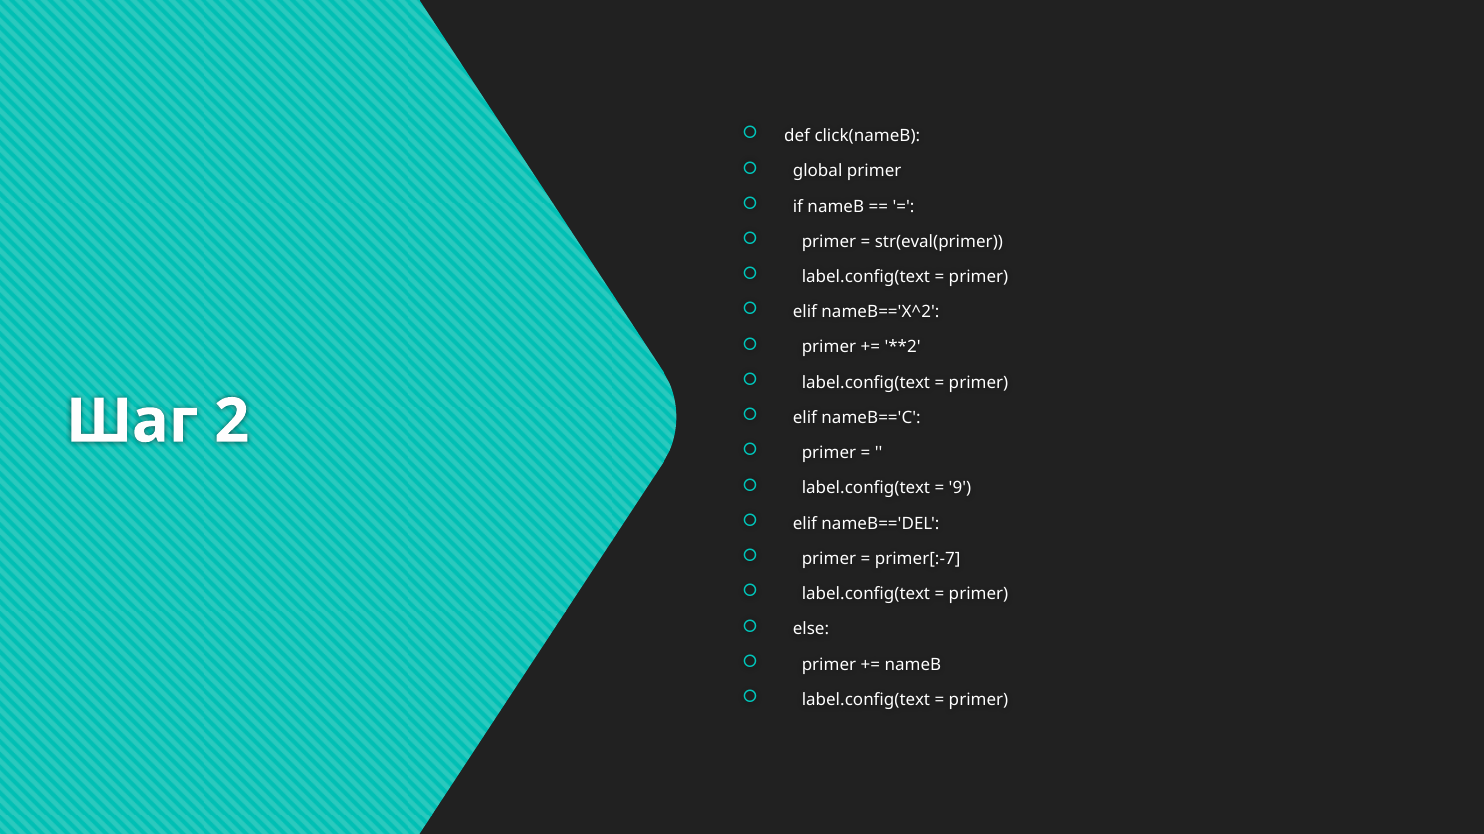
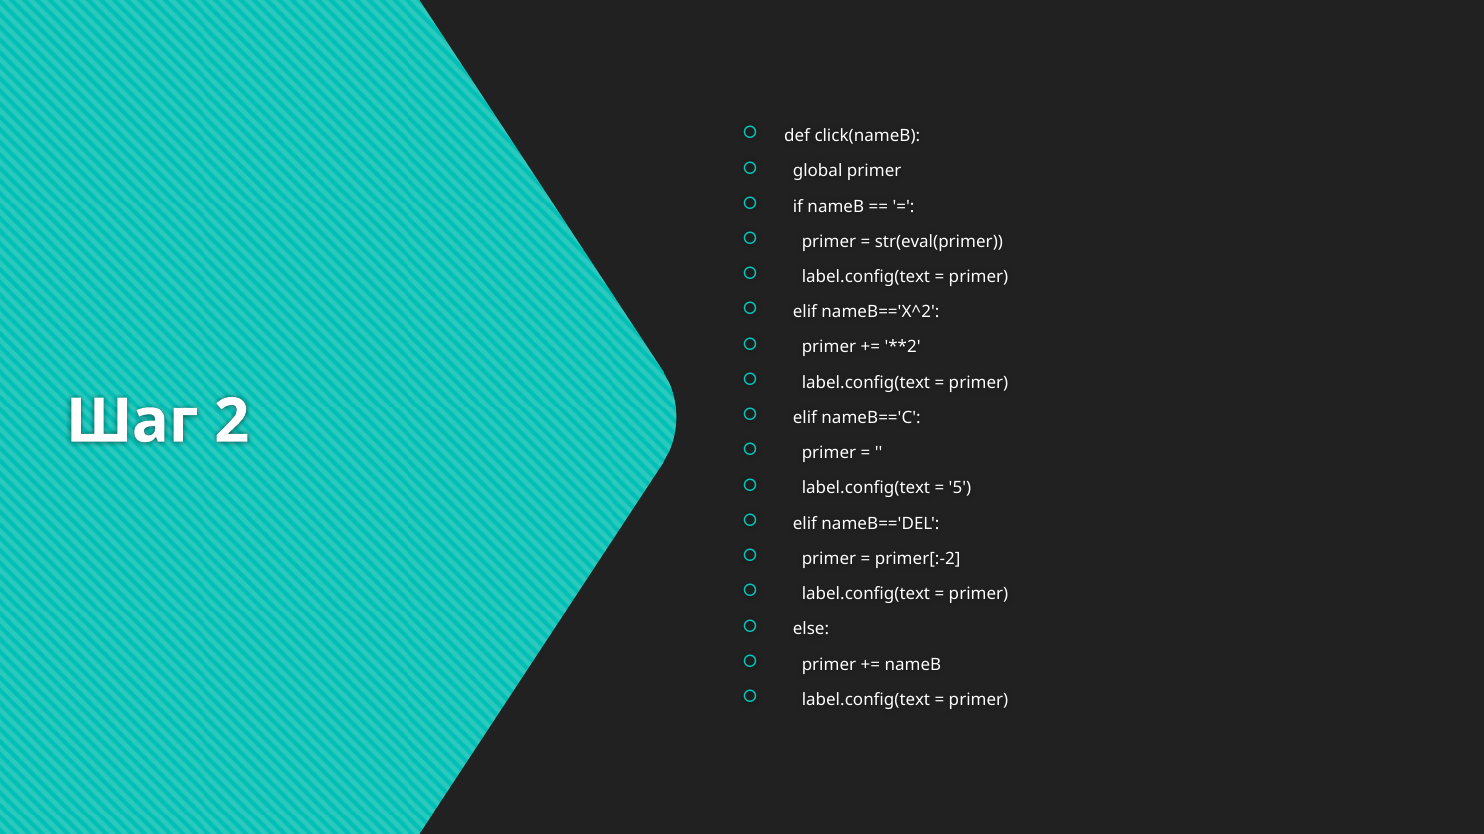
9: 9 -> 5
primer[:-7: primer[:-7 -> primer[:-2
